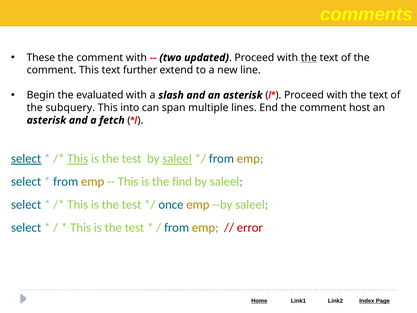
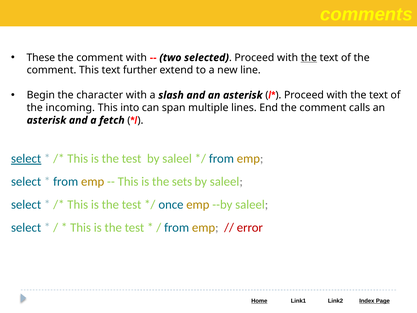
updated: updated -> selected
evaluated: evaluated -> character
subquery: subquery -> incoming
host: host -> calls
This at (78, 159) underline: present -> none
saleel at (177, 159) underline: present -> none
find: find -> sets
